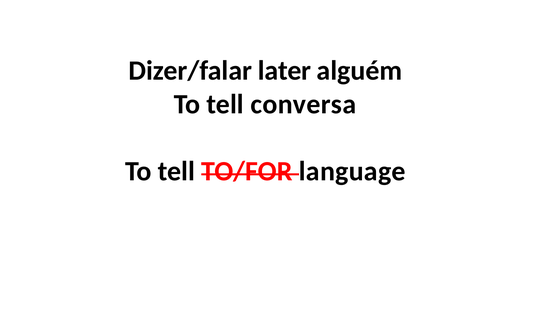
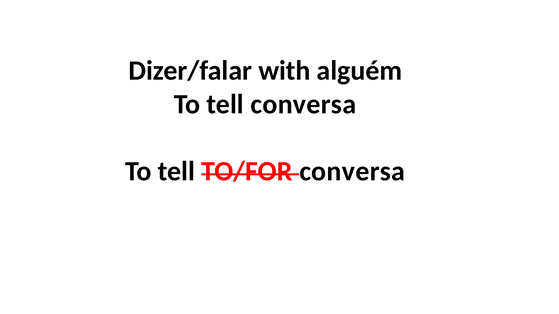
later: later -> with
TO/FOR language: language -> conversa
